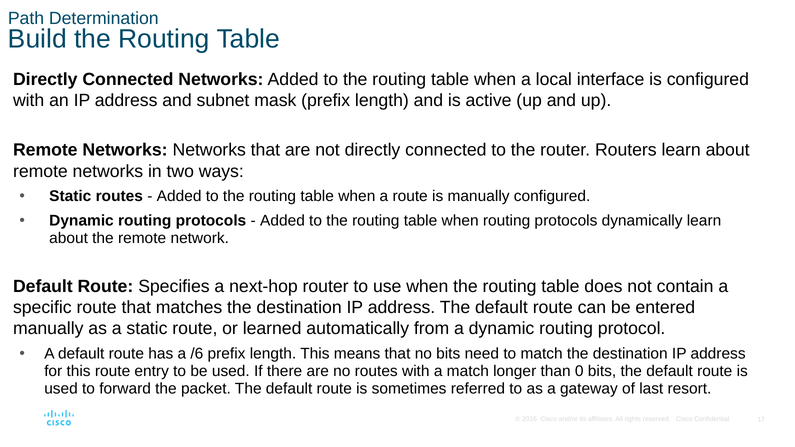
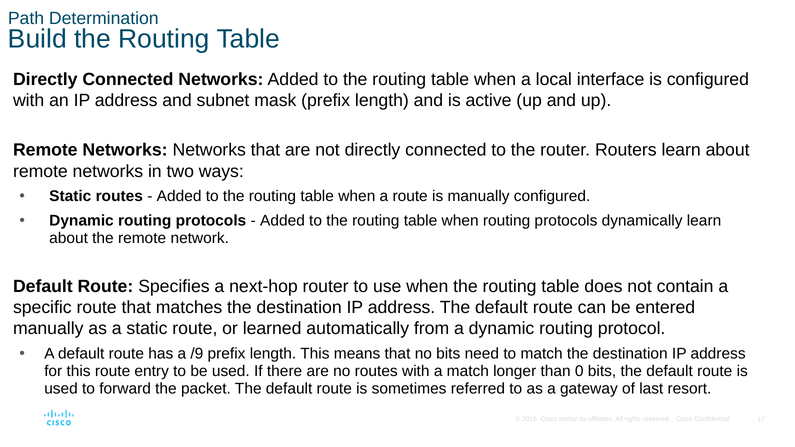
/6: /6 -> /9
